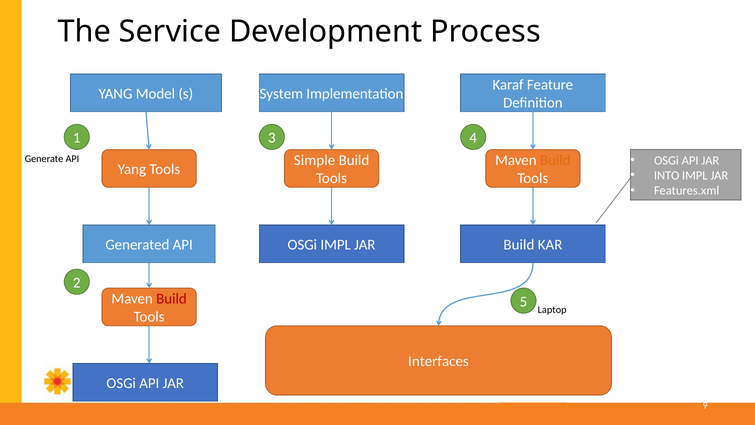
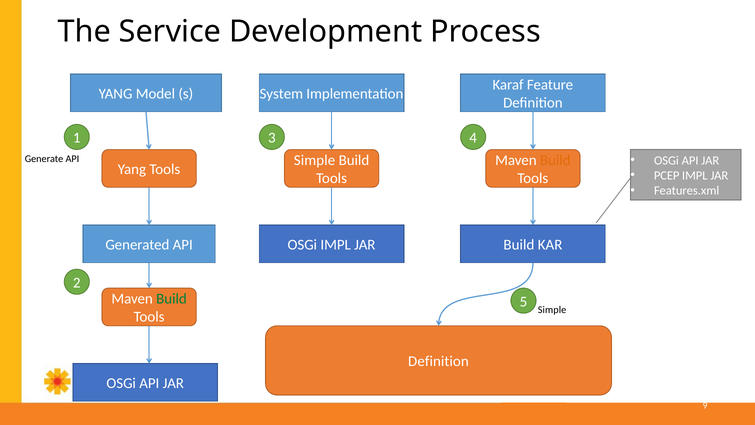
INTO: INTO -> PCEP
Build at (171, 299) colour: red -> green
Laptop at (552, 310): Laptop -> Simple
Interfaces at (438, 361): Interfaces -> Definition
